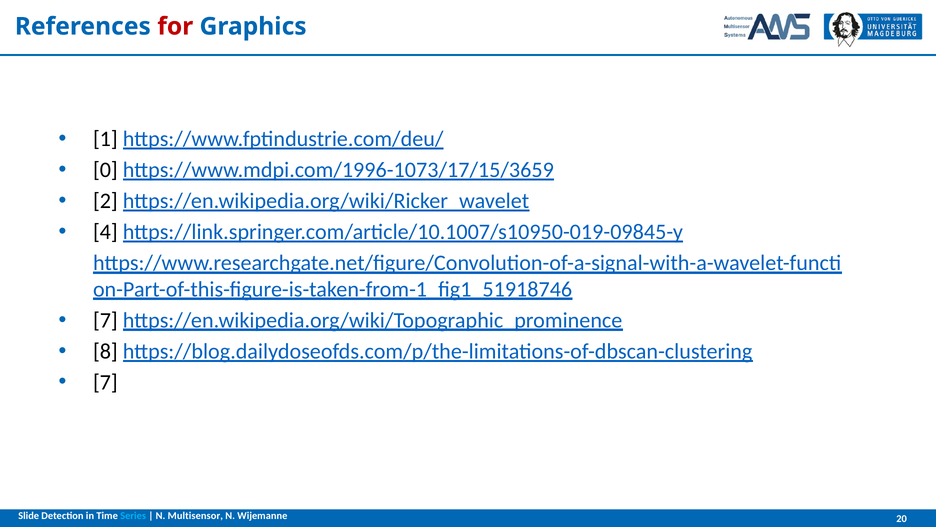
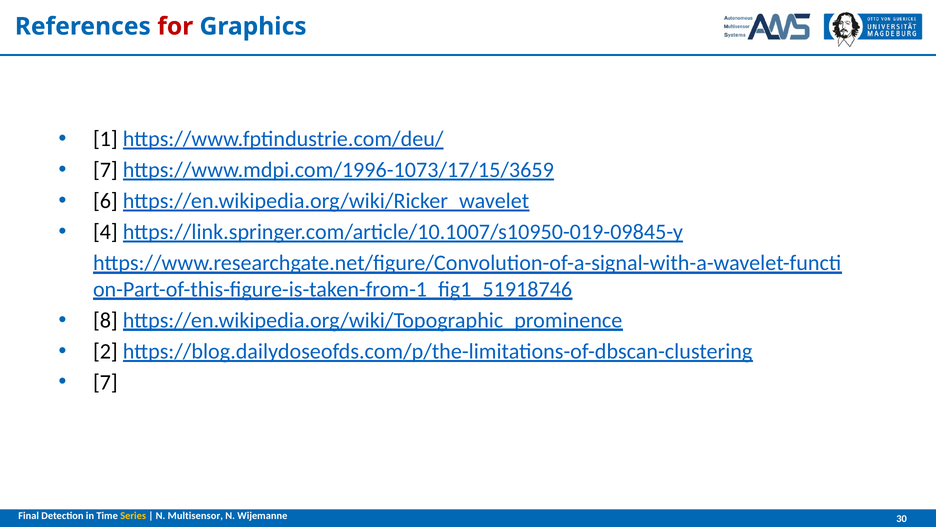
0 at (105, 170): 0 -> 7
2: 2 -> 6
7 at (105, 320): 7 -> 8
8: 8 -> 2
Slide: Slide -> Final
Series colour: light blue -> yellow
20: 20 -> 30
